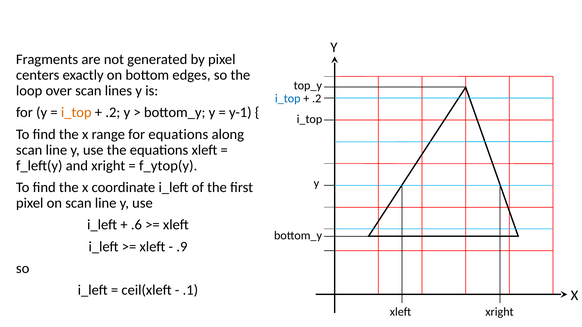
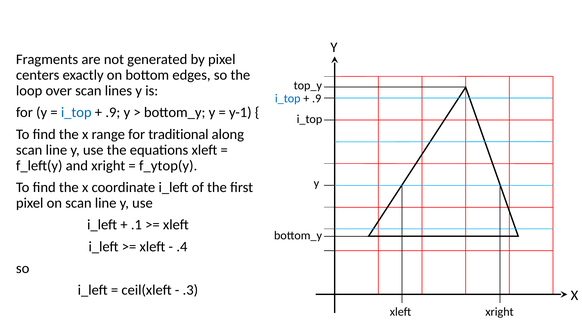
.2 at (317, 99): .2 -> .9
i_top at (76, 113) colour: orange -> blue
.2 at (113, 113): .2 -> .9
for equations: equations -> traditional
.6: .6 -> .1
.9: .9 -> .4
.1: .1 -> .3
